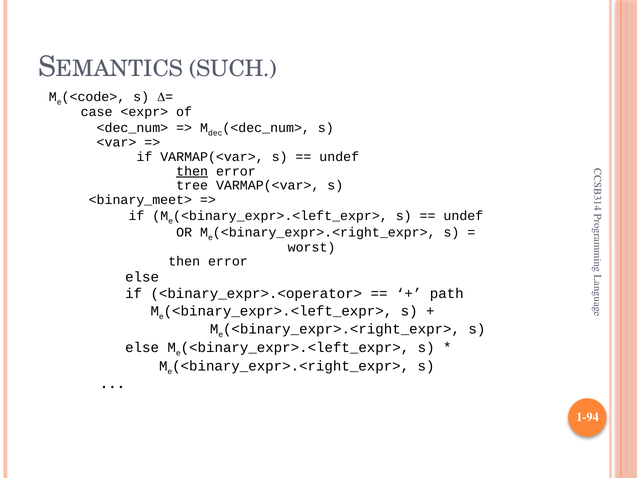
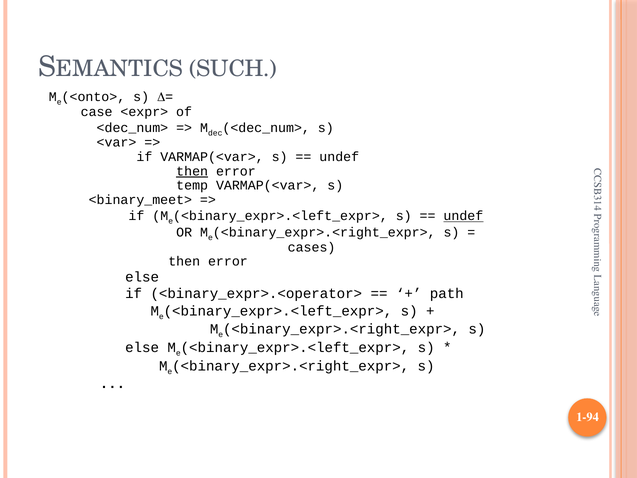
<code>: <code> -> <onto>
tree: tree -> temp
undef at (463, 216) underline: none -> present
worst: worst -> cases
